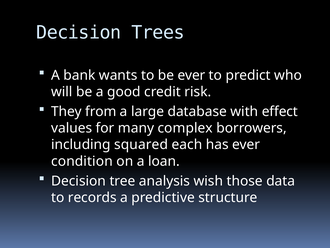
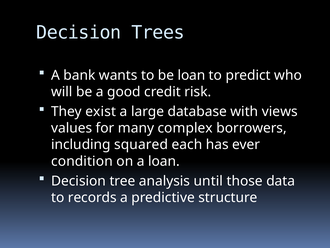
be ever: ever -> loan
from: from -> exist
effect: effect -> views
wish: wish -> until
